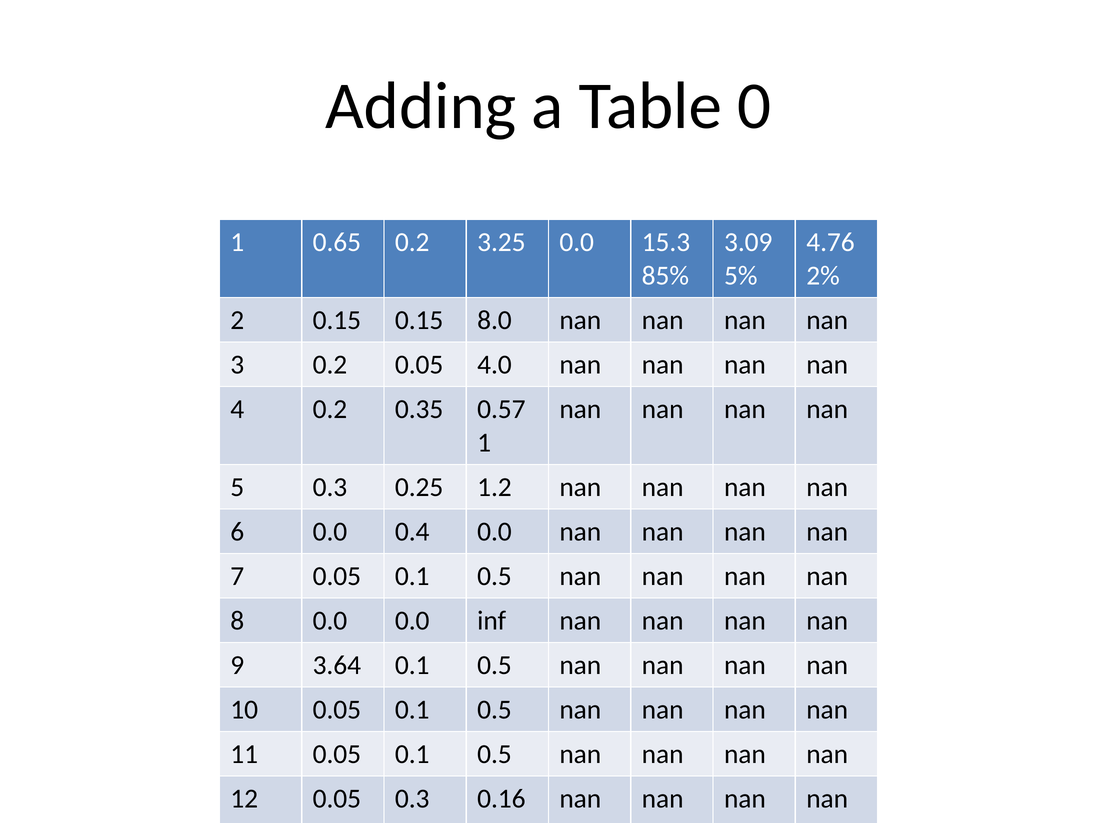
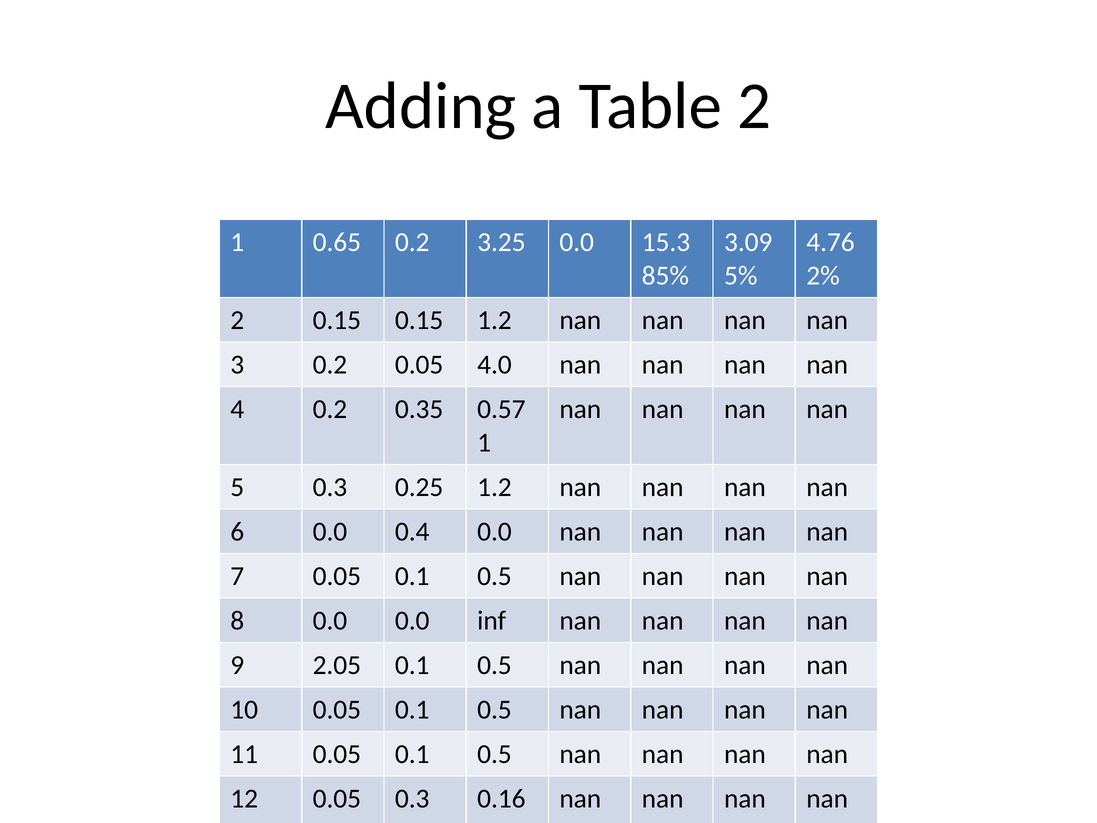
Table 0: 0 -> 2
0.15 8.0: 8.0 -> 1.2
3.64: 3.64 -> 2.05
